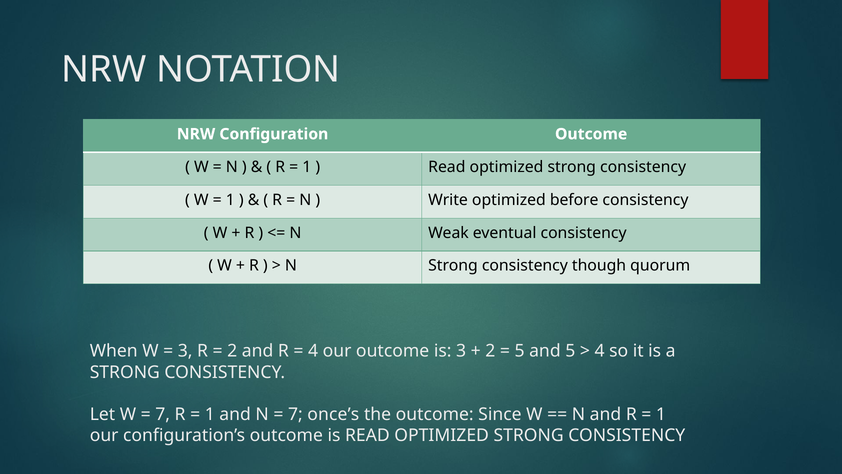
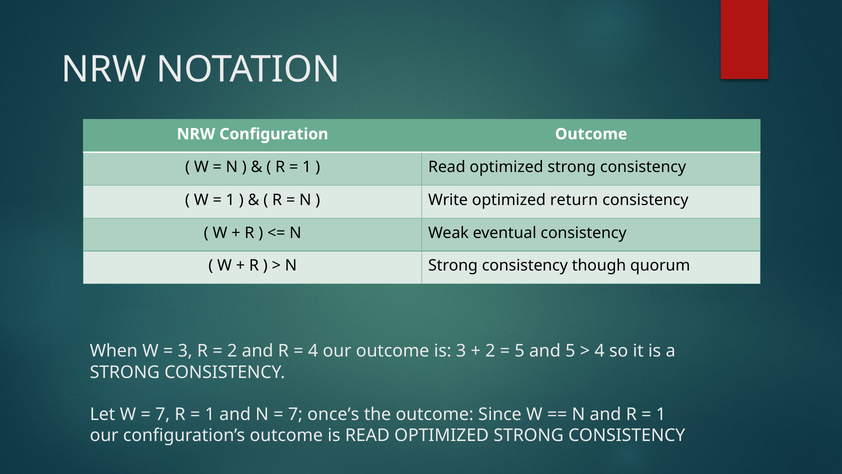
before: before -> return
